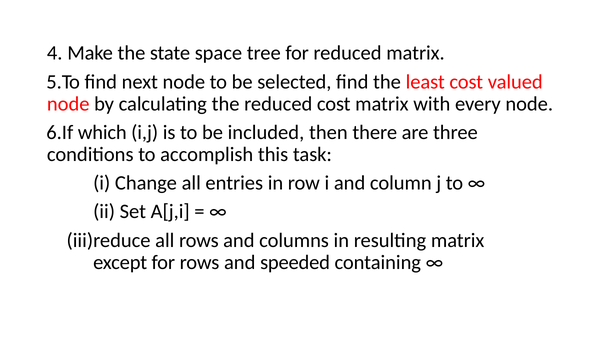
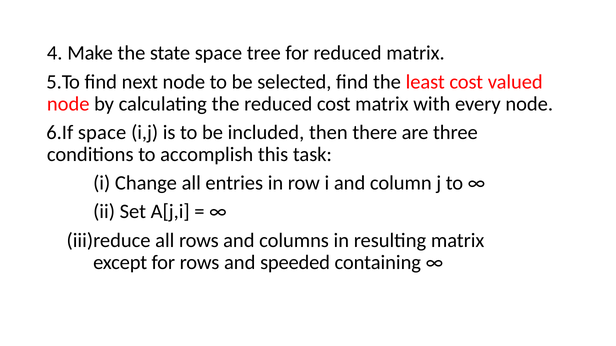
which at (102, 133): which -> space
